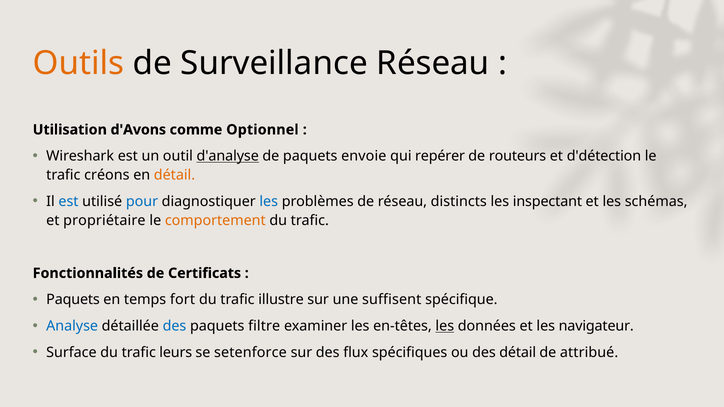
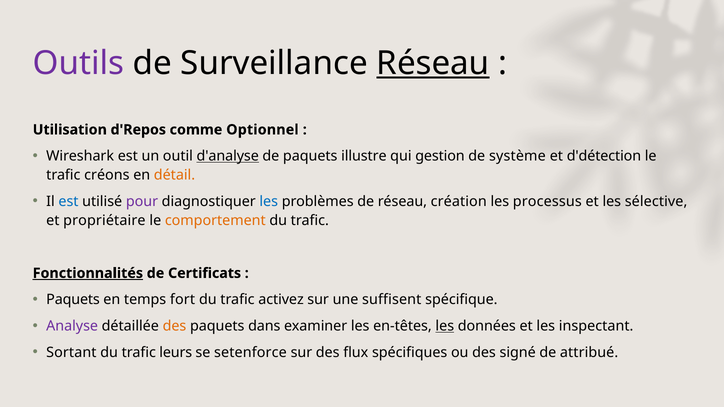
Outils colour: orange -> purple
Réseau at (433, 63) underline: none -> present
d'Avons: d'Avons -> d'Repos
envoie: envoie -> illustre
repérer: repérer -> gestion
routeurs: routeurs -> système
pour colour: blue -> purple
distincts: distincts -> création
inspectant: inspectant -> processus
schémas: schémas -> sélective
Fonctionnalités underline: none -> present
illustre: illustre -> activez
Analyse colour: blue -> purple
des at (174, 326) colour: blue -> orange
filtre: filtre -> dans
navigateur: navigateur -> inspectant
Surface: Surface -> Sortant
des détail: détail -> signé
